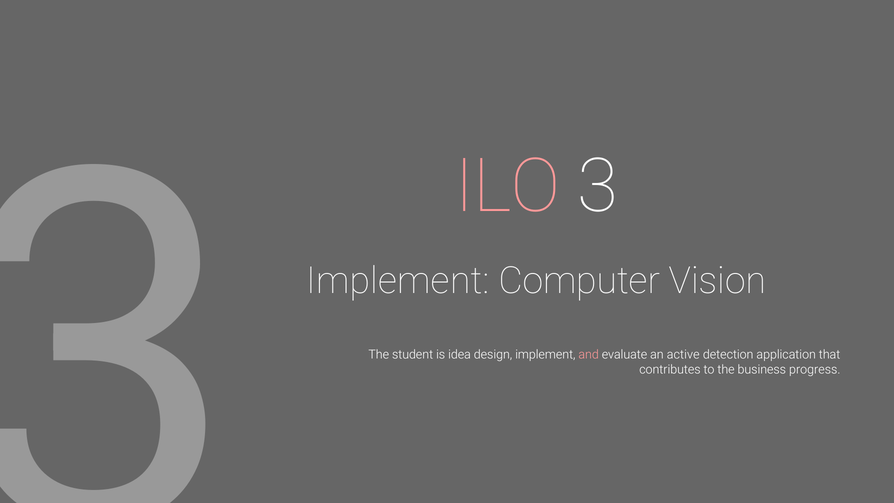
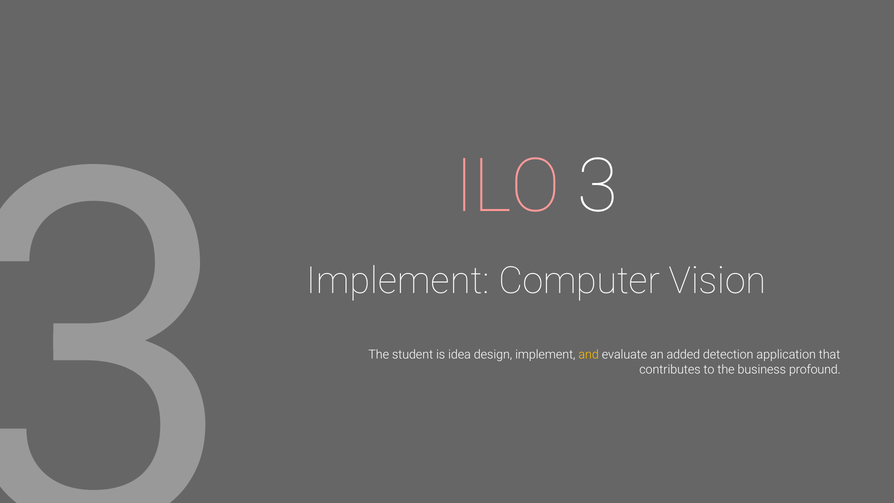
and colour: pink -> yellow
active: active -> added
progress: progress -> profound
